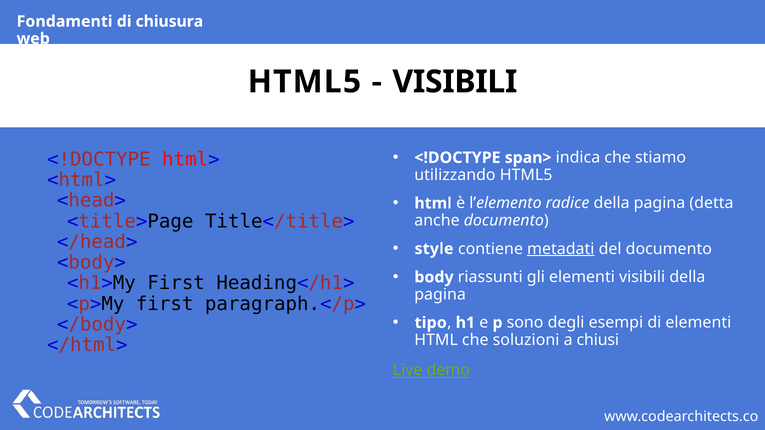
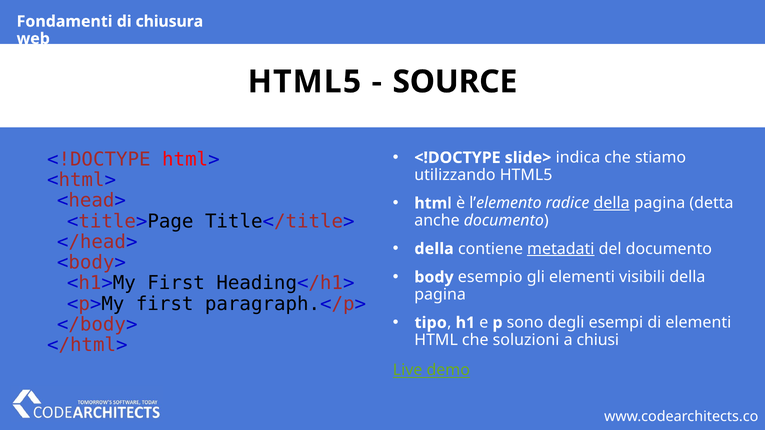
VISIBILI at (455, 82): VISIBILI -> SOURCE
span>: span> -> slide>
della at (612, 203) underline: none -> present
style at (434, 249): style -> della
riassunti: riassunti -> esempio
